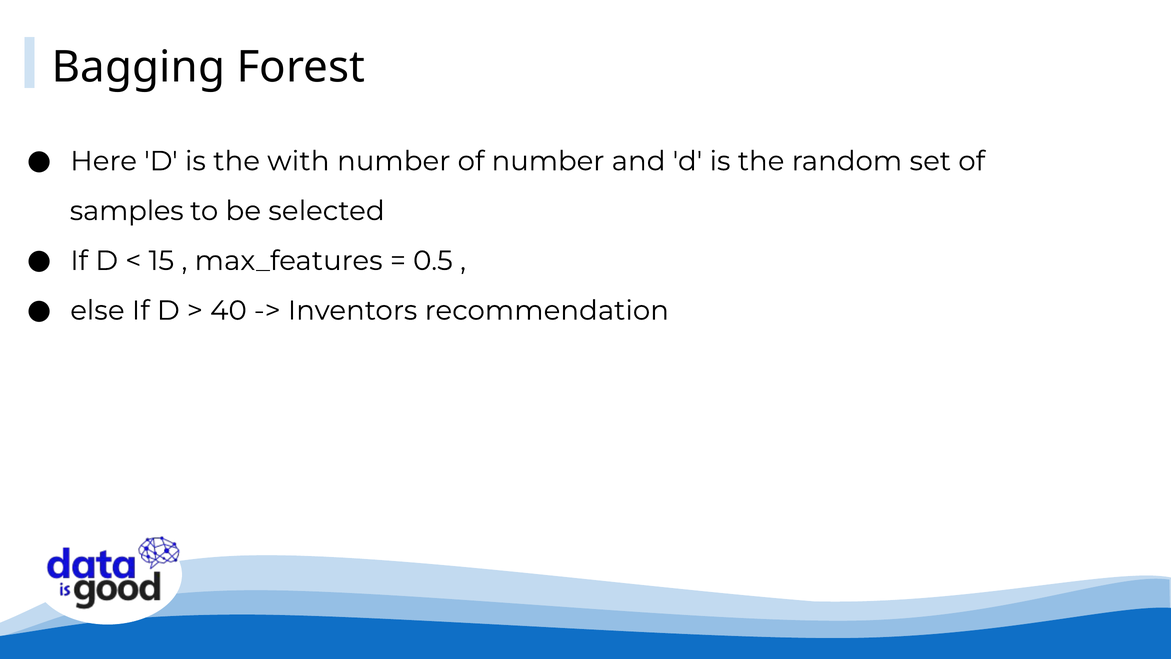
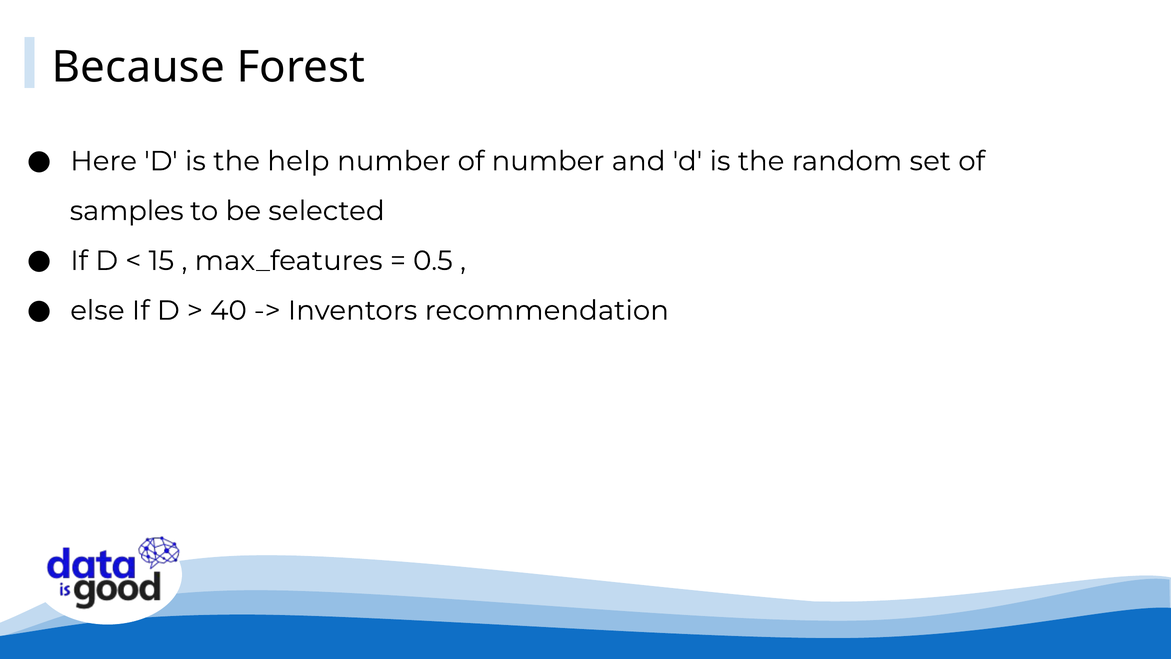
Bagging: Bagging -> Because
with: with -> help
